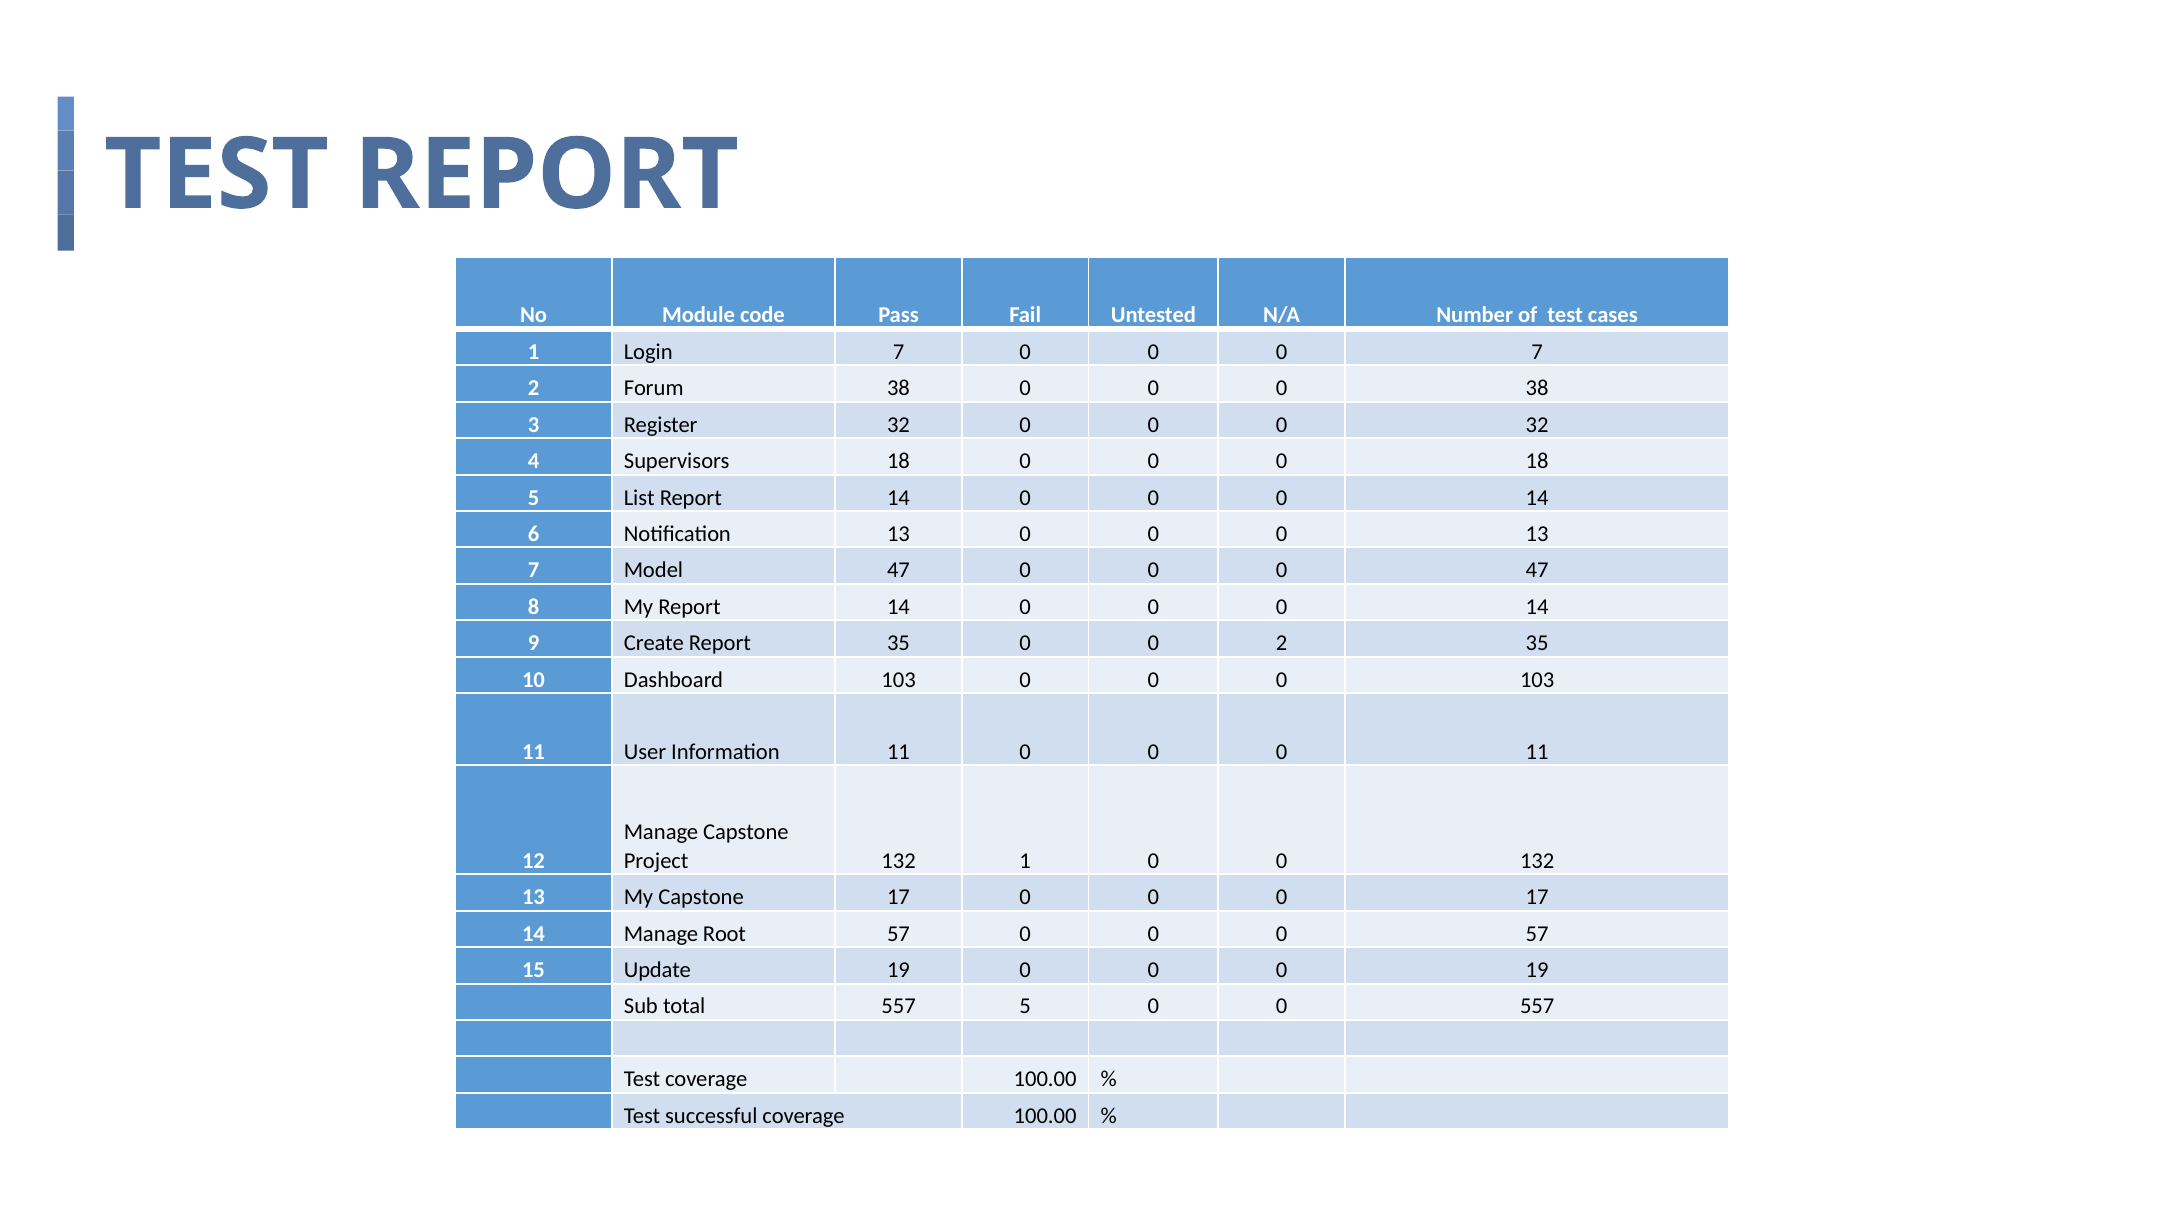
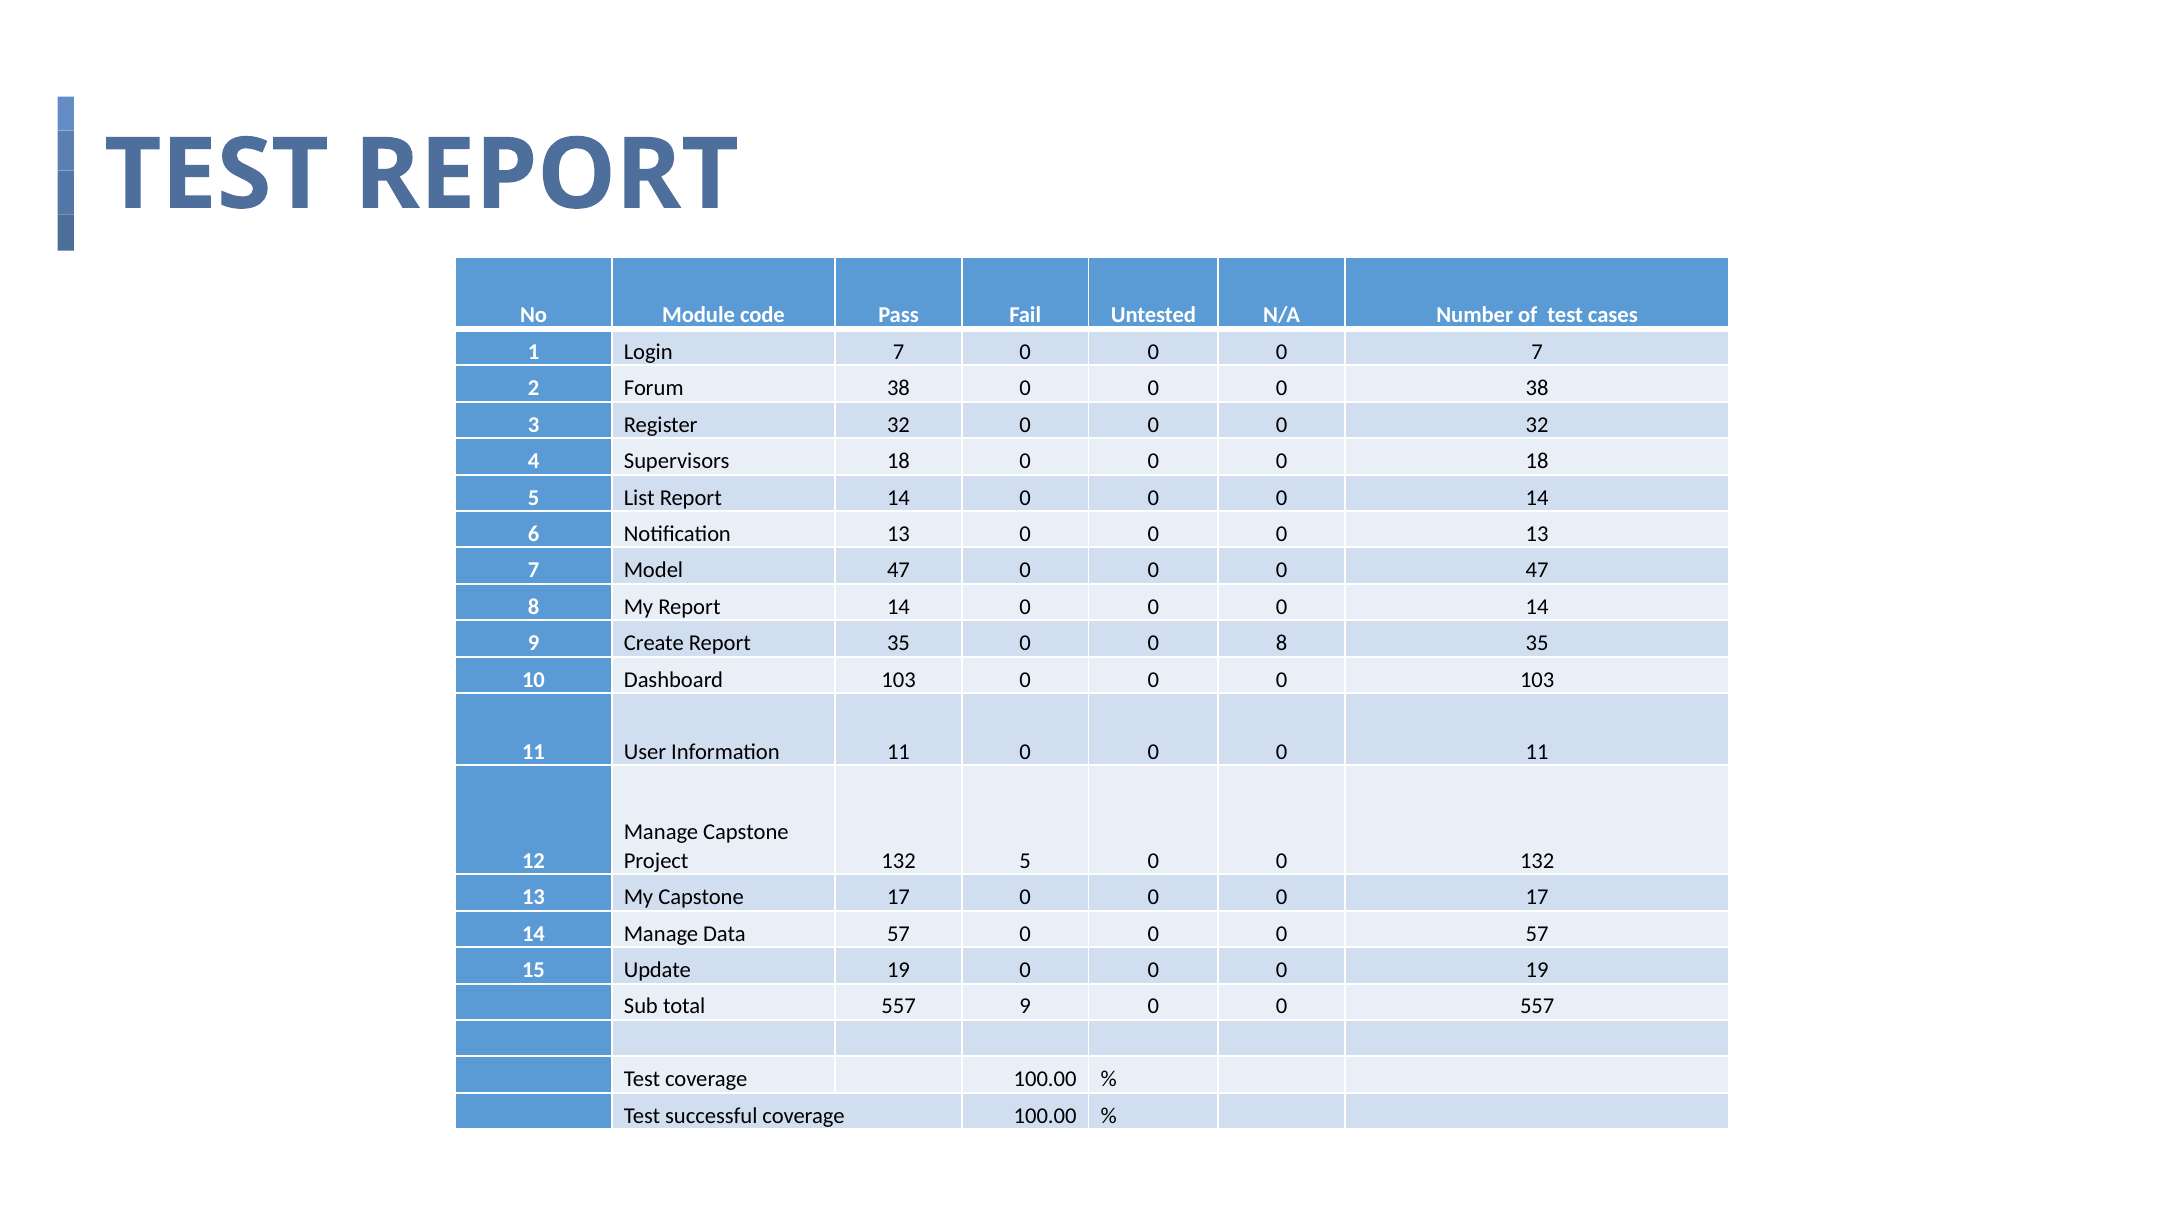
0 2: 2 -> 8
132 1: 1 -> 5
Root: Root -> Data
557 5: 5 -> 9
